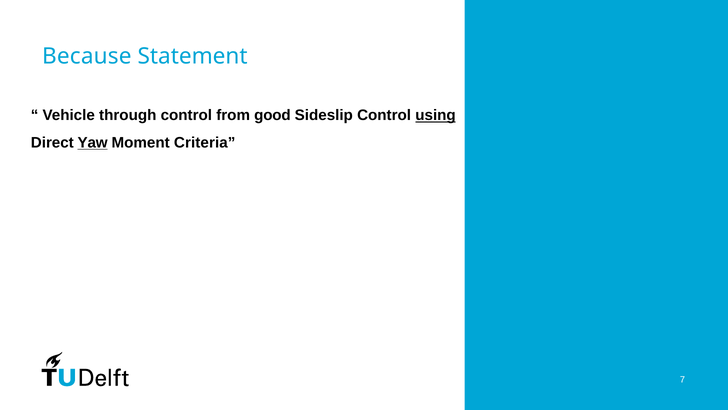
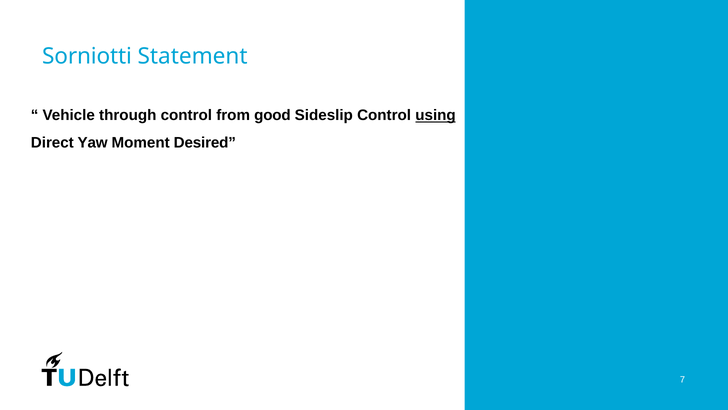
Because: Because -> Sorniotti
Yaw underline: present -> none
Criteria: Criteria -> Desired
